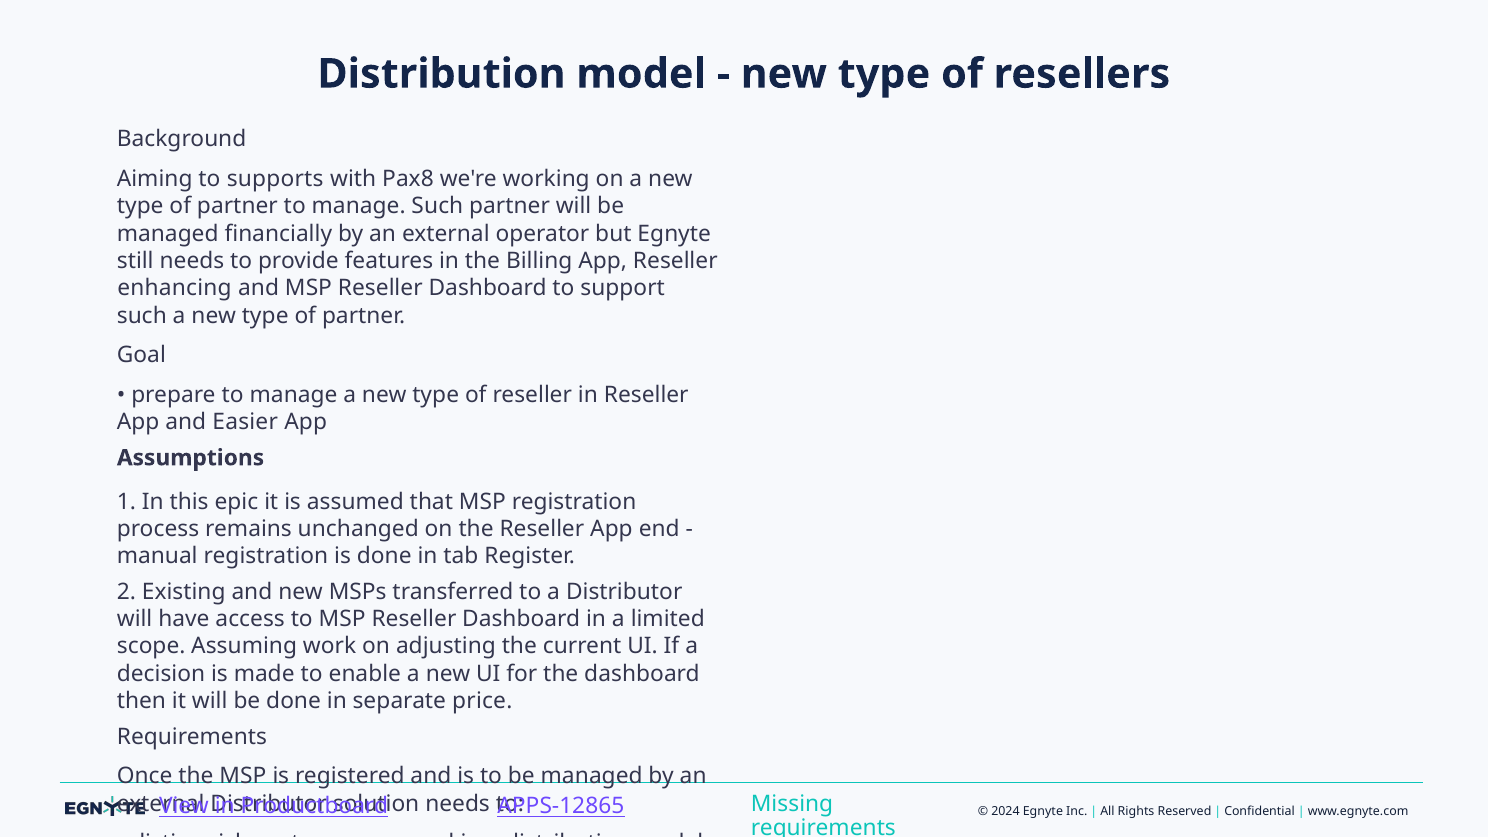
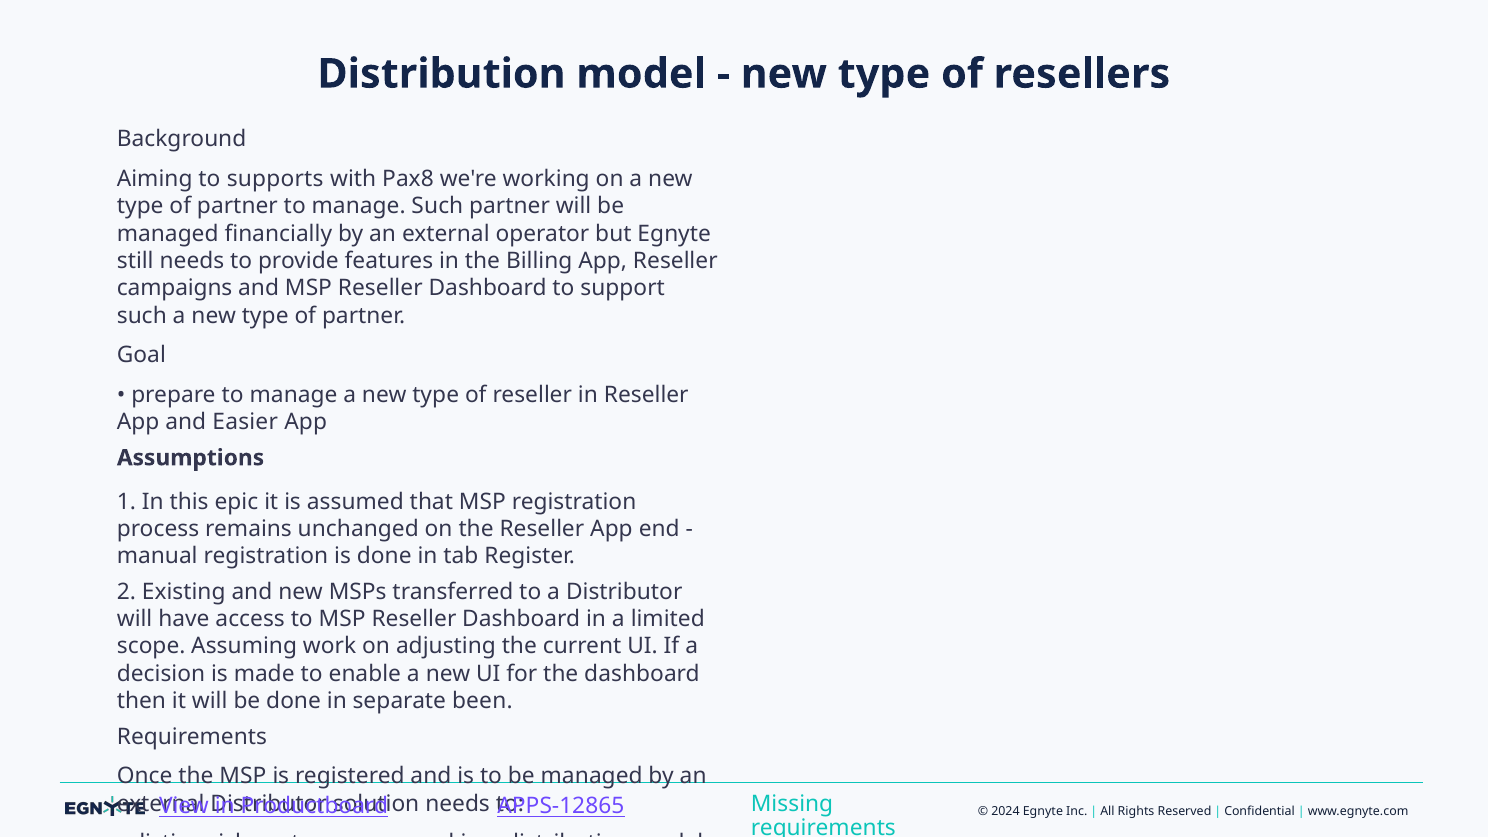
enhancing: enhancing -> campaigns
price: price -> been
